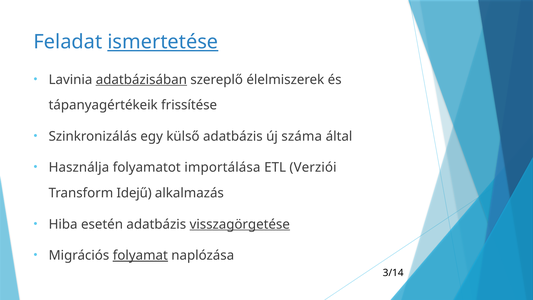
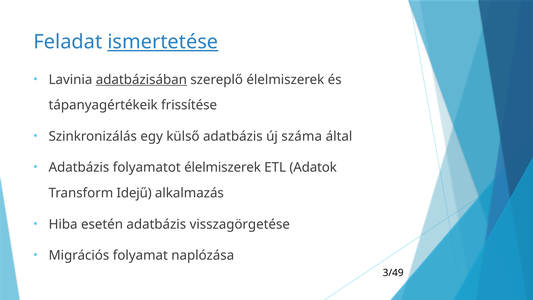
Használja at (79, 167): Használja -> Adatbázis
folyamatot importálása: importálása -> élelmiszerek
Verziói: Verziói -> Adatok
visszagörgetése underline: present -> none
folyamat underline: present -> none
3/14: 3/14 -> 3/49
